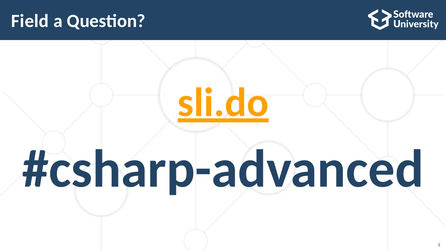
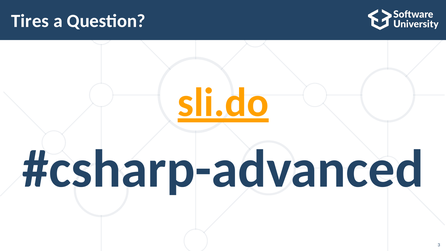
Field: Field -> Tires
